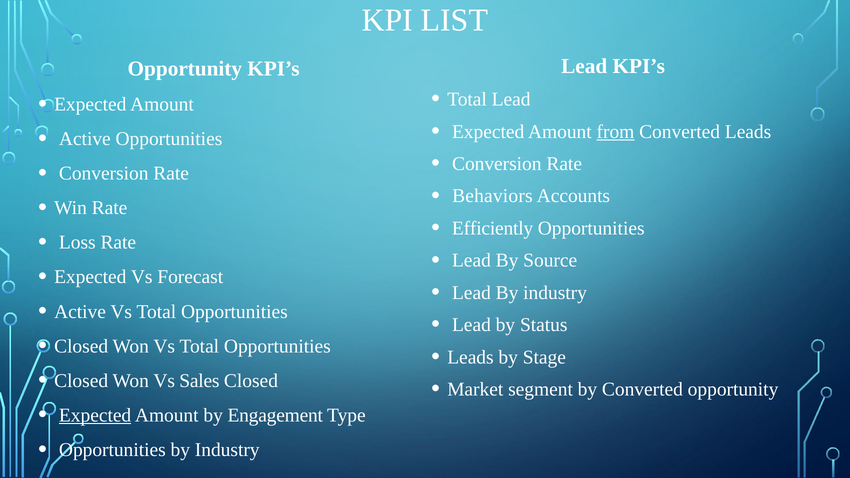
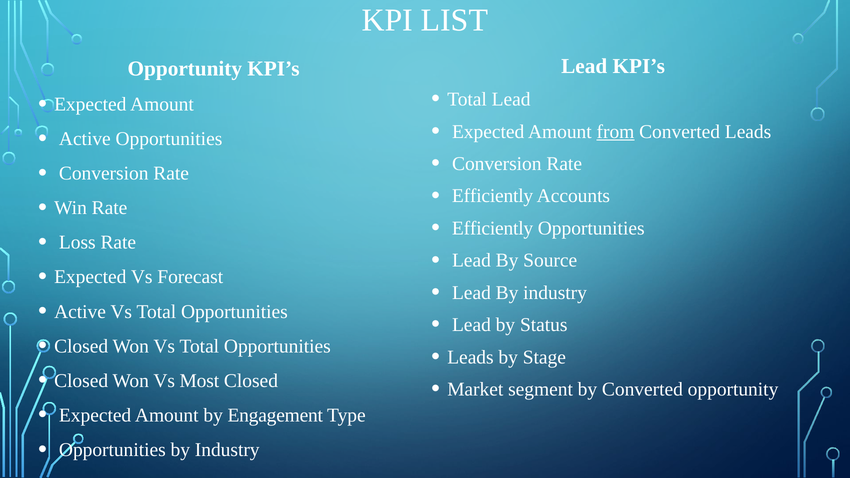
Behaviors at (492, 196): Behaviors -> Efficiently
Sales: Sales -> Most
Expected at (95, 415) underline: present -> none
